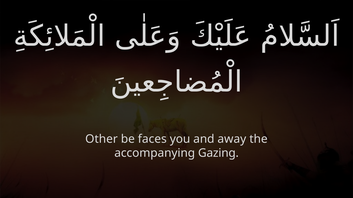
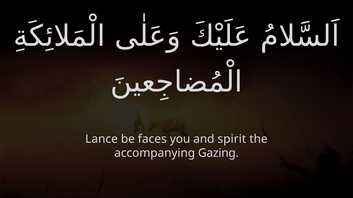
Other: Other -> Lance
away: away -> spirit
